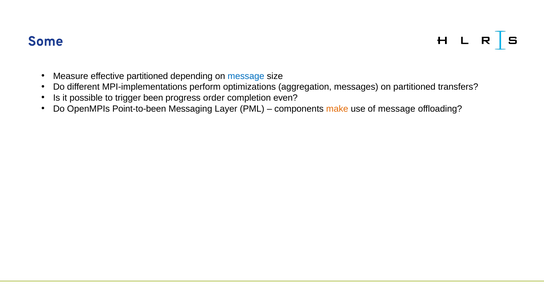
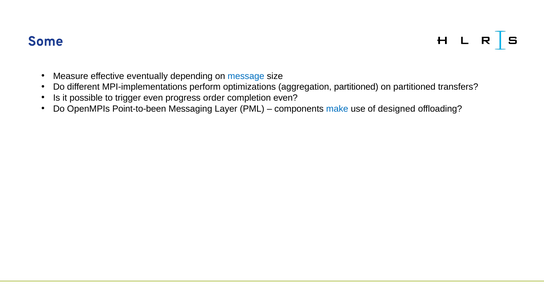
effective partitioned: partitioned -> eventually
aggregation messages: messages -> partitioned
trigger been: been -> even
make colour: orange -> blue
of message: message -> designed
